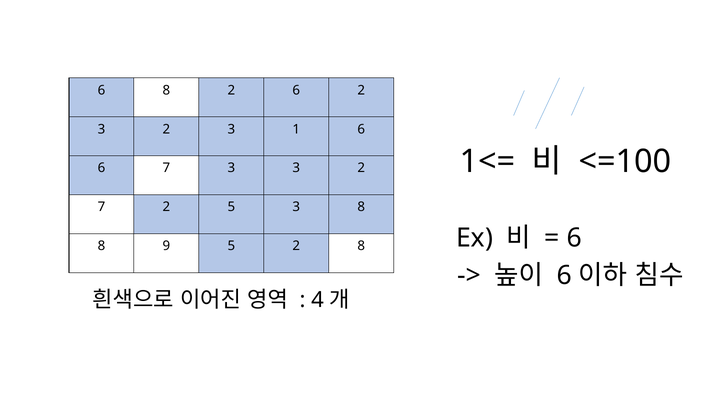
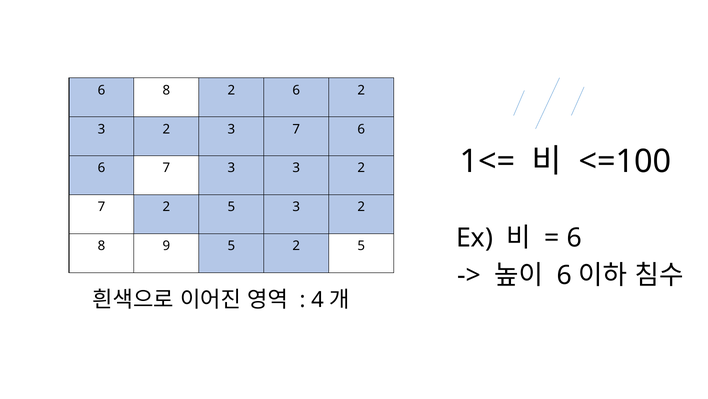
3 1: 1 -> 7
5 3 8: 8 -> 2
5 2 8: 8 -> 5
